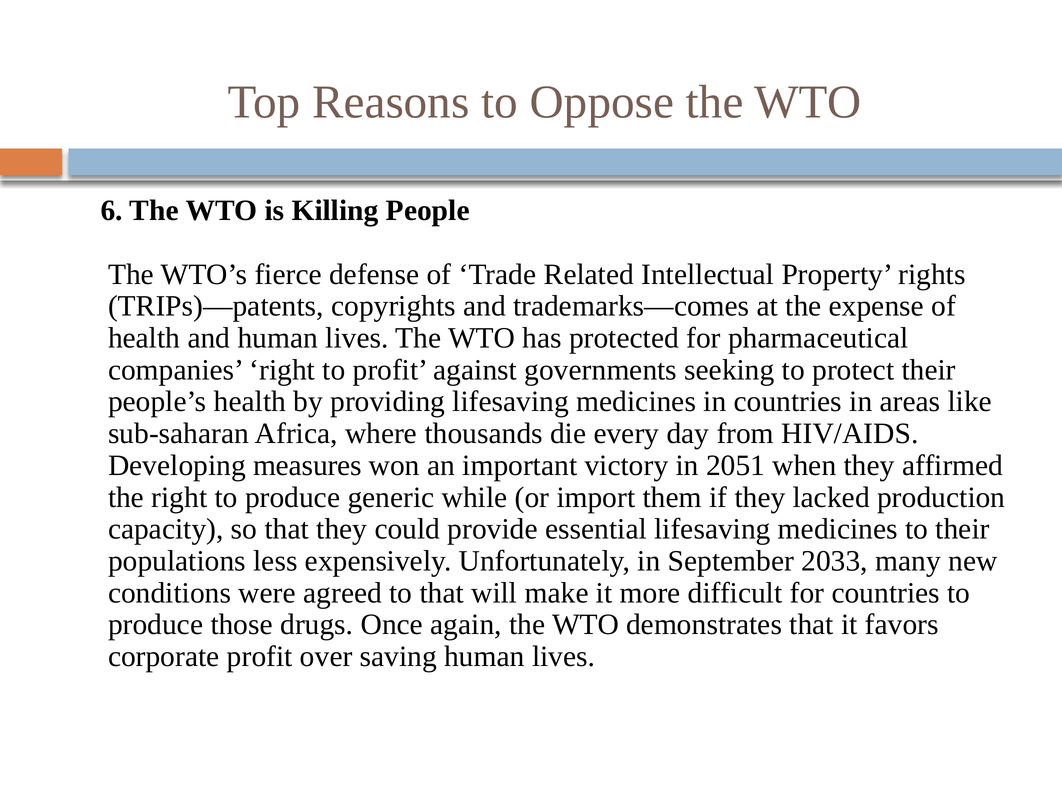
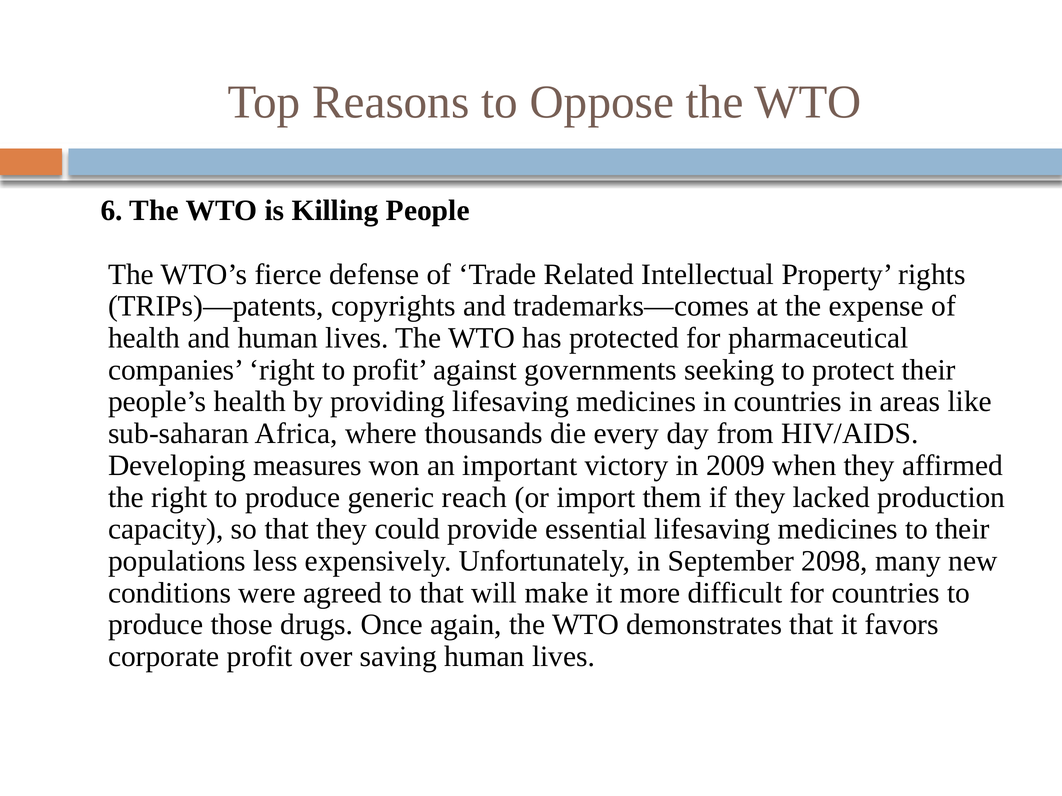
2051: 2051 -> 2009
while: while -> reach
2033: 2033 -> 2098
